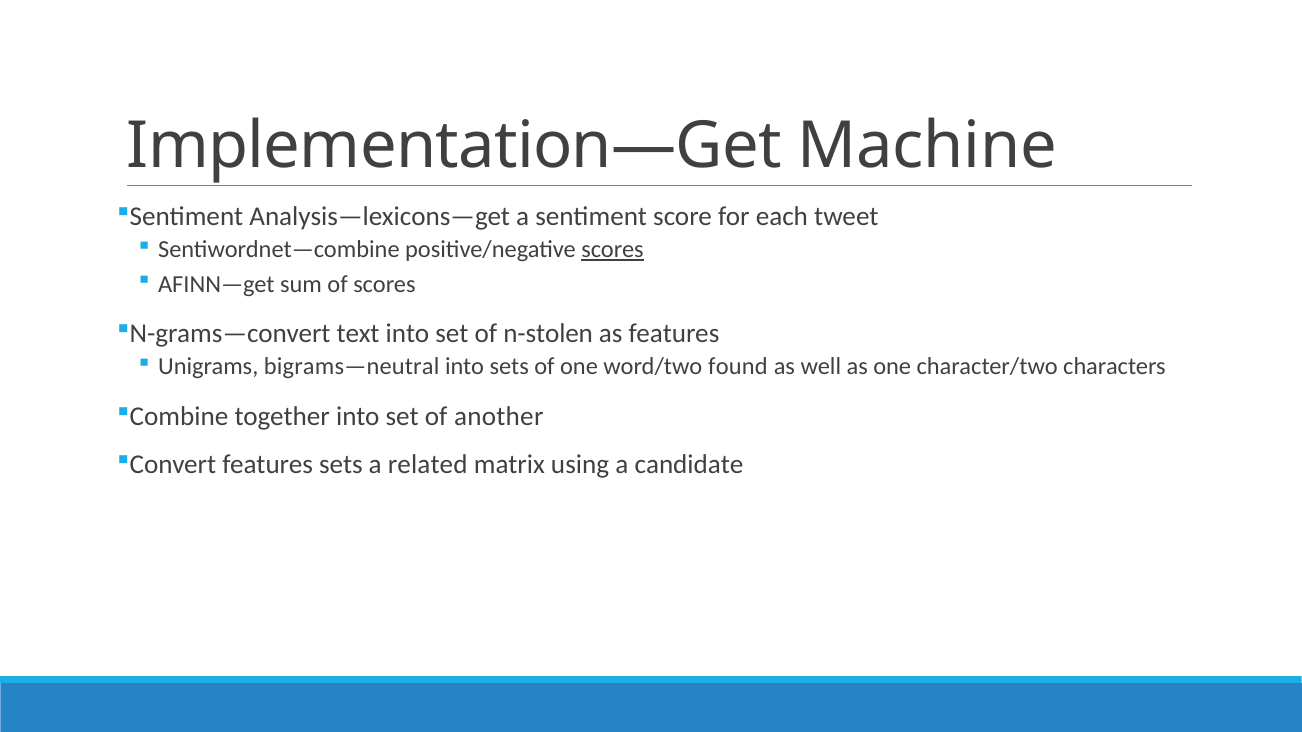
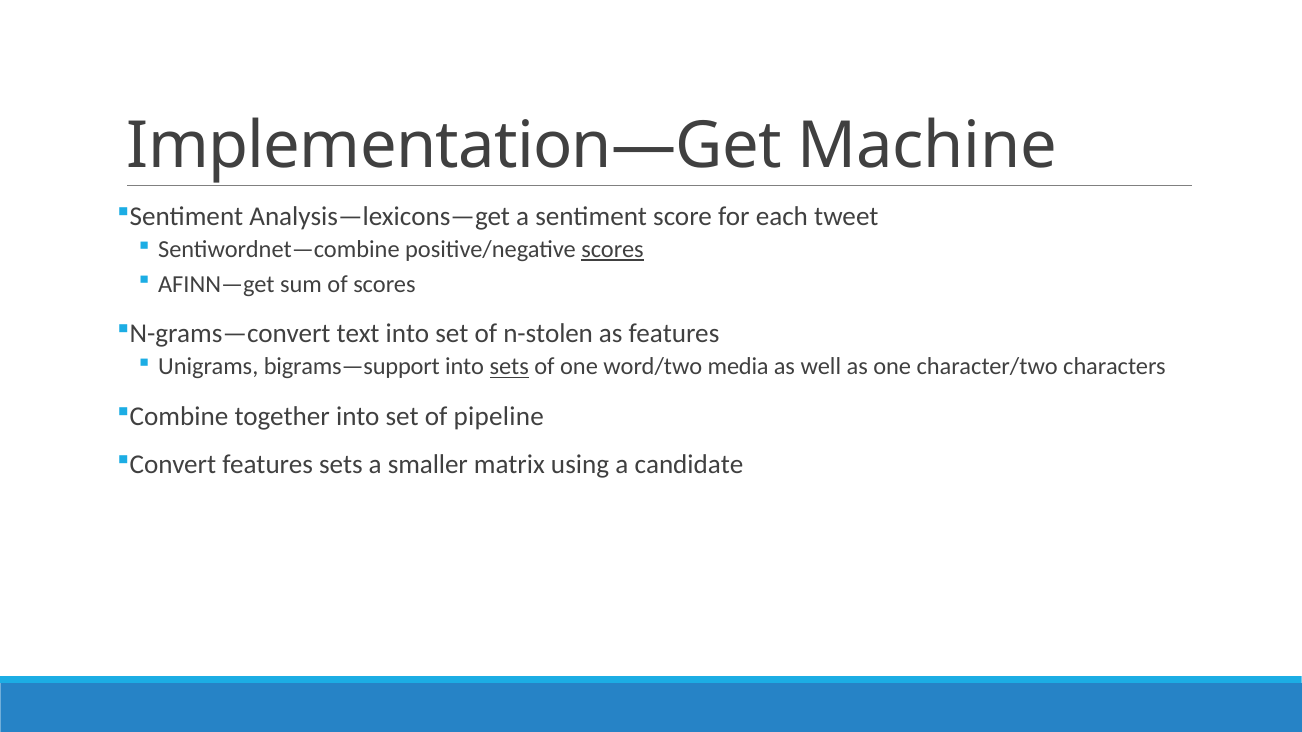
bigrams—neutral: bigrams—neutral -> bigrams—support
sets at (509, 367) underline: none -> present
found: found -> media
another: another -> pipeline
related: related -> smaller
